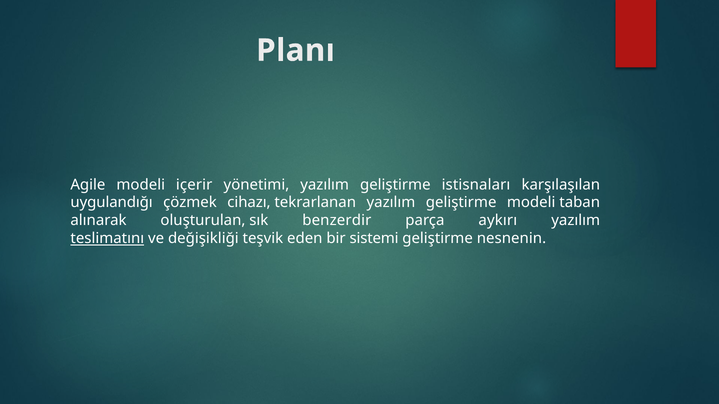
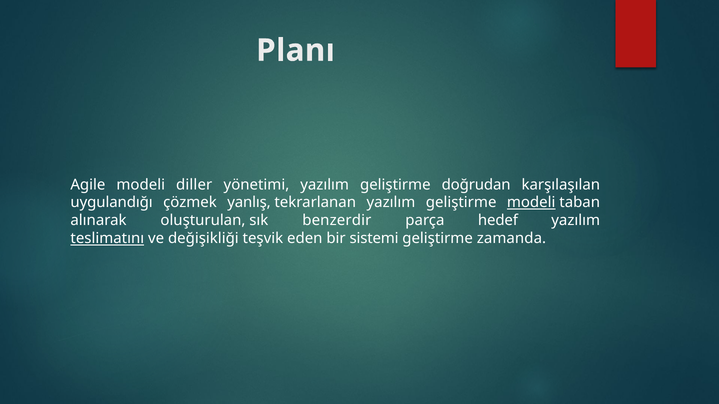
içerir: içerir -> diller
istisnaları: istisnaları -> doğrudan
cihazı: cihazı -> yanlış
modeli at (531, 203) underline: none -> present
aykırı: aykırı -> hedef
nesnenin: nesnenin -> zamanda
